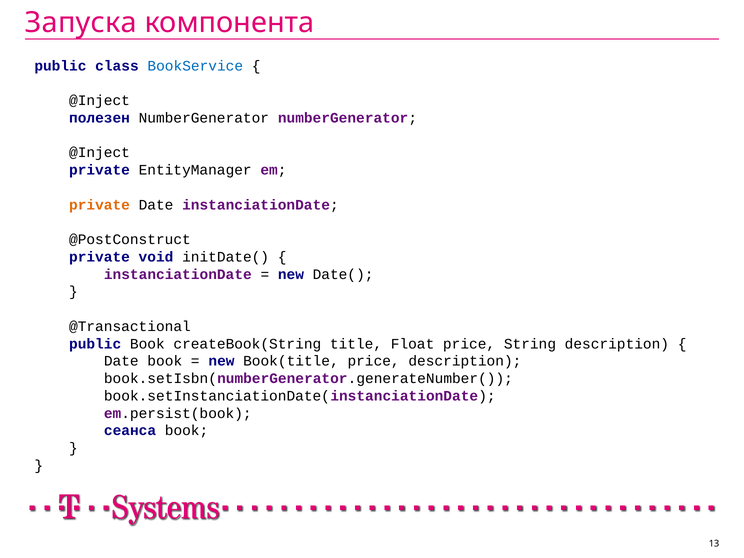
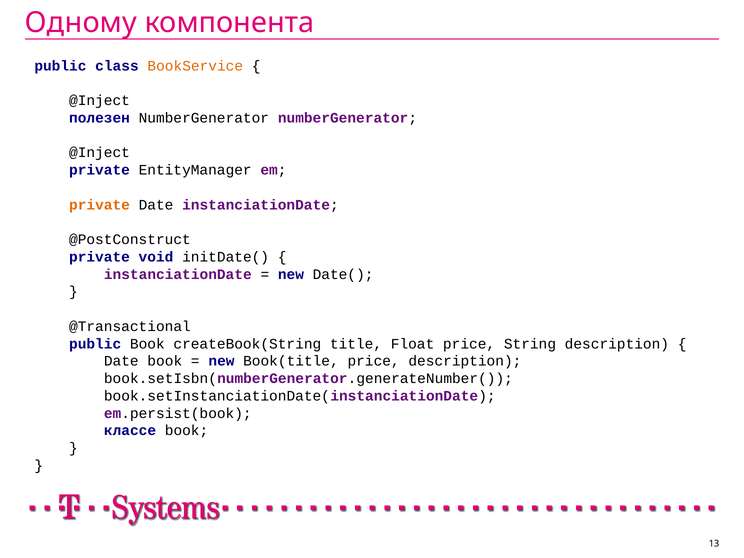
Запуска: Запуска -> Одному
BookService colour: blue -> orange
сеанса: сеанса -> классе
